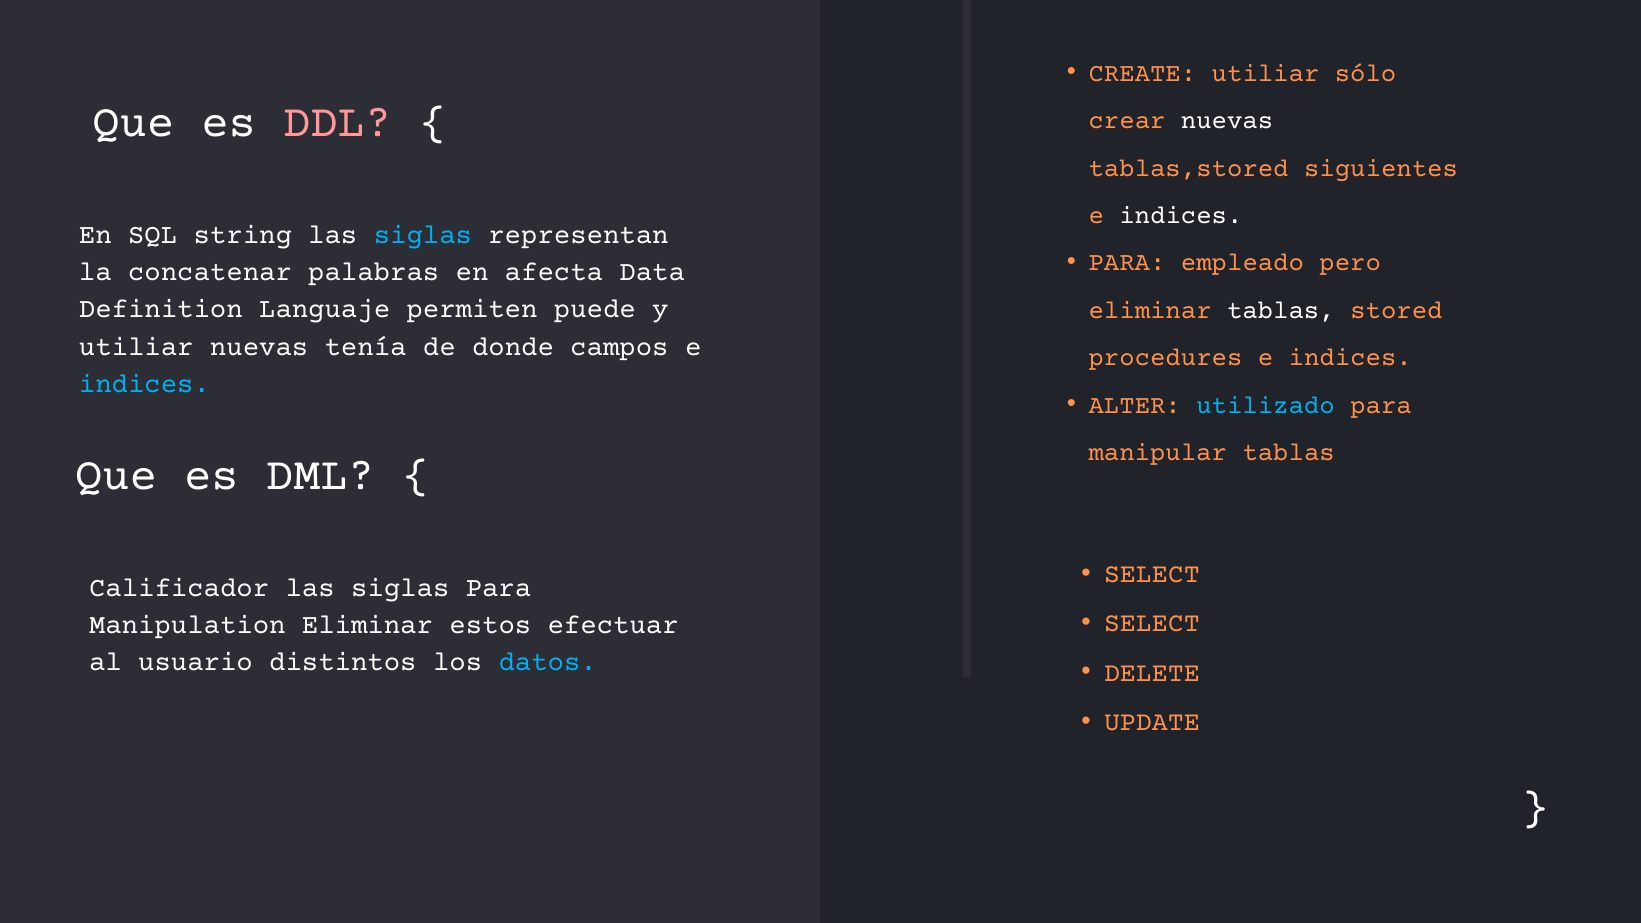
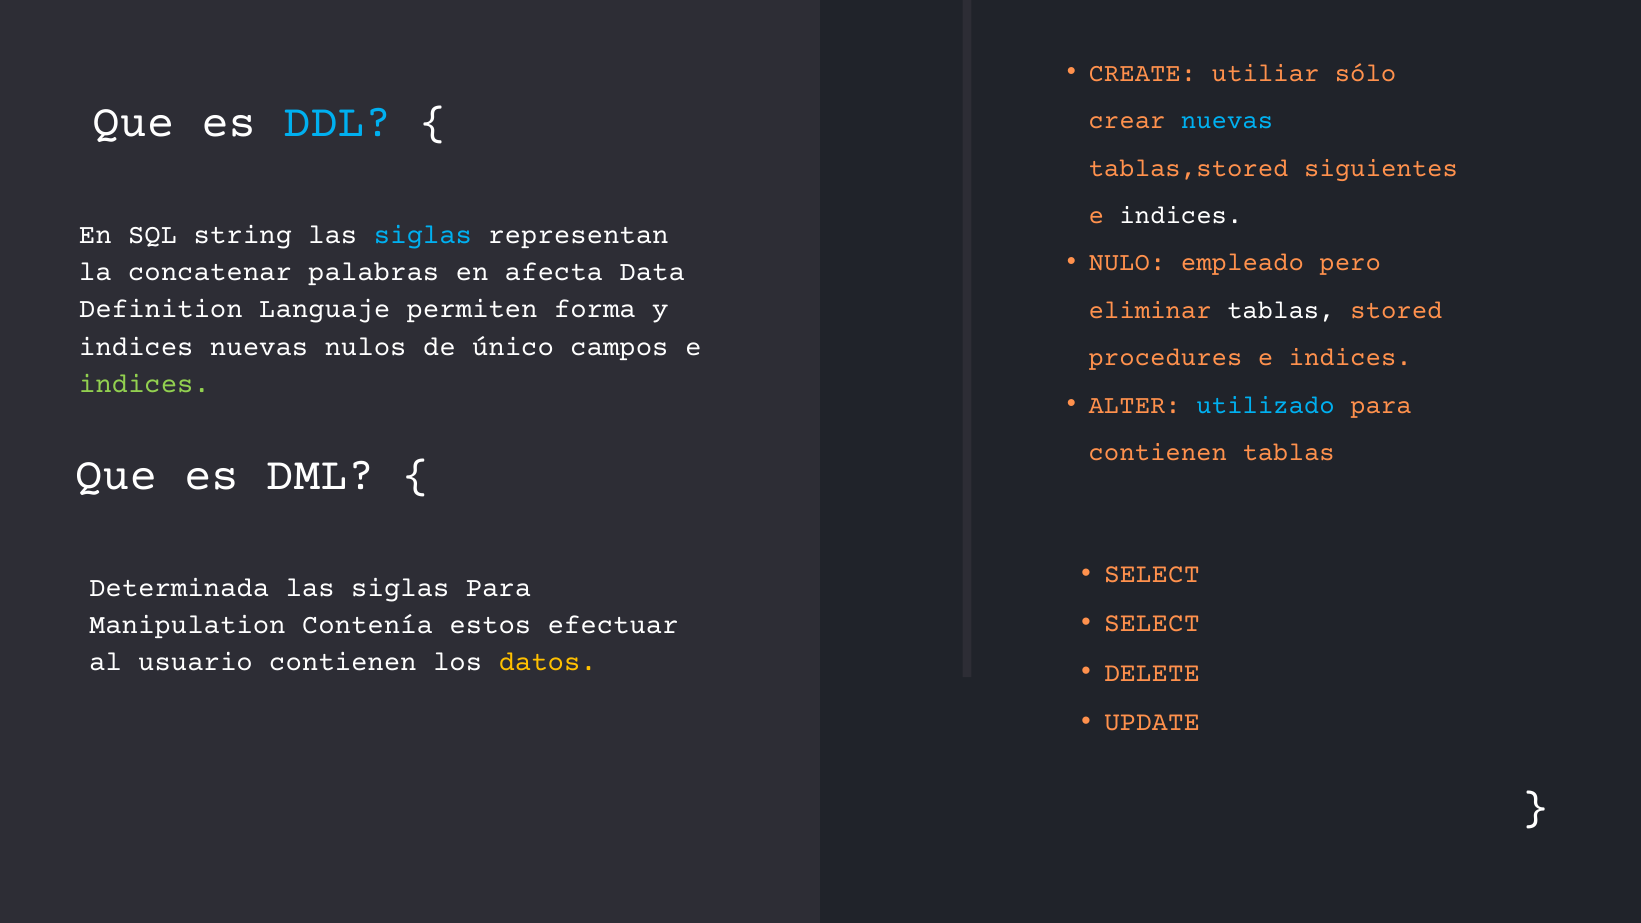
DDL colour: pink -> light blue
nuevas at (1227, 120) colour: white -> light blue
PARA at (1127, 262): PARA -> NULO
puede: puede -> forma
utiliar at (136, 346): utiliar -> indices
tenía: tenía -> nulos
donde: donde -> único
indices at (144, 383) colour: light blue -> light green
manipular at (1158, 452): manipular -> contienen
Calificador: Calificador -> Determinada
Manipulation Eliminar: Eliminar -> Contenía
usuario distintos: distintos -> contienen
datos colour: light blue -> yellow
